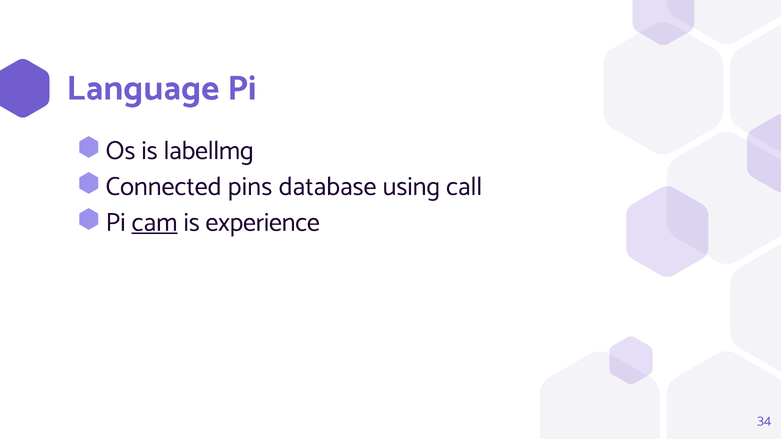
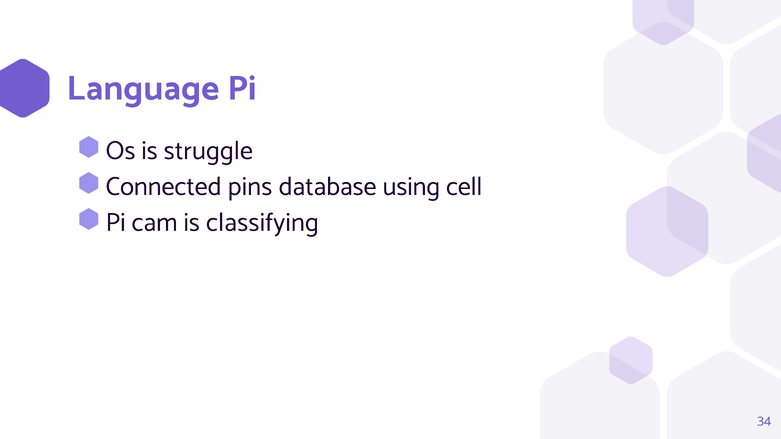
labellmg: labellmg -> struggle
call: call -> cell
cam underline: present -> none
experience: experience -> classifying
